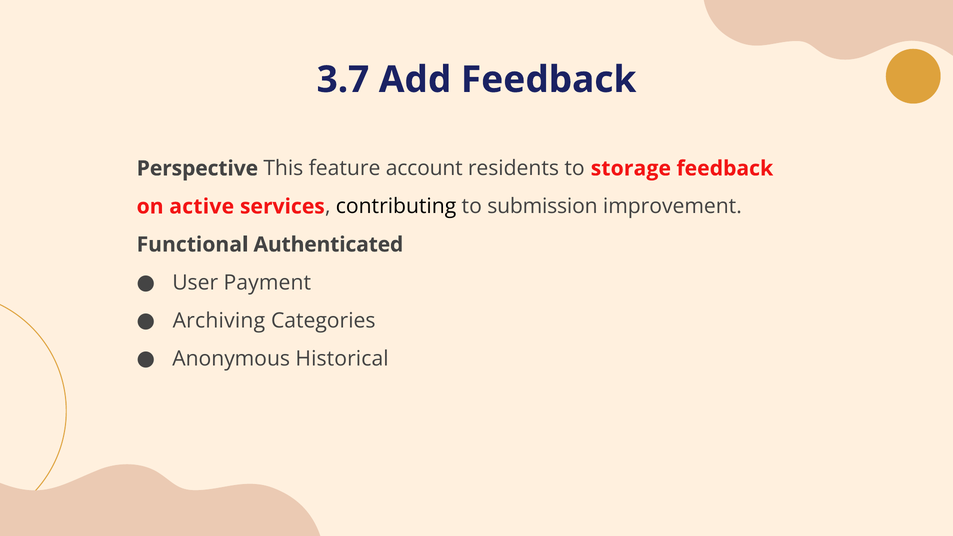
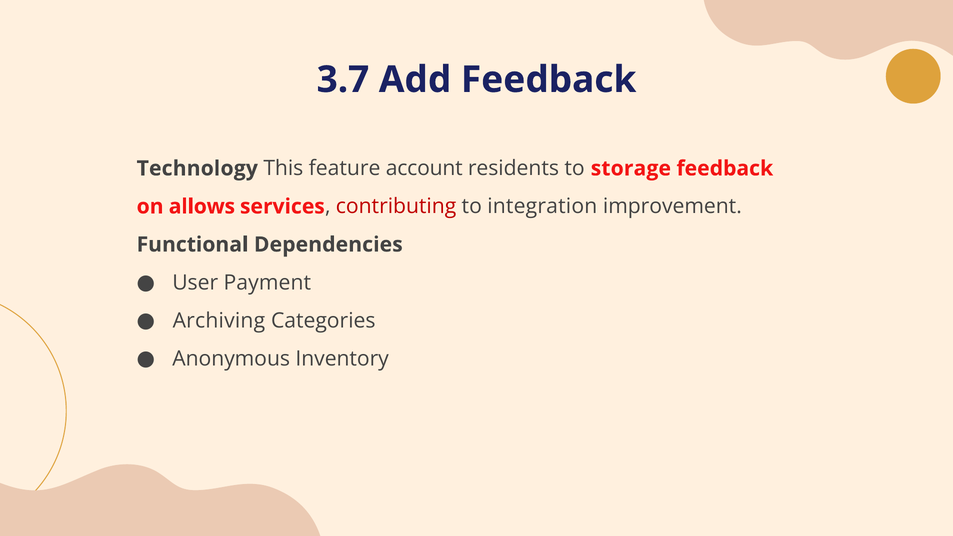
Perspective: Perspective -> Technology
active: active -> allows
contributing colour: black -> red
submission: submission -> integration
Authenticated: Authenticated -> Dependencies
Historical: Historical -> Inventory
